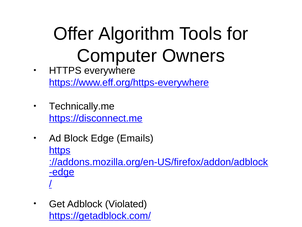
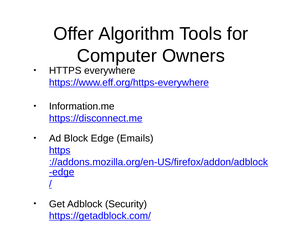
Technically.me: Technically.me -> Information.me
Violated: Violated -> Security
